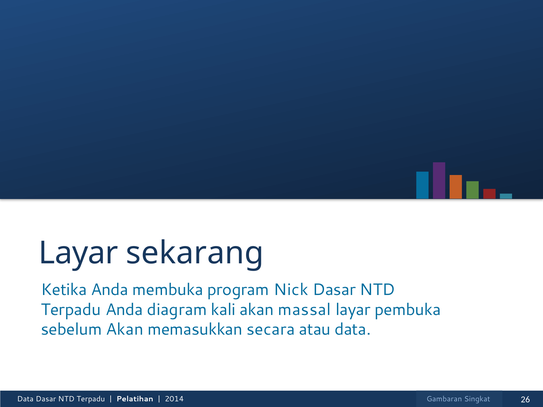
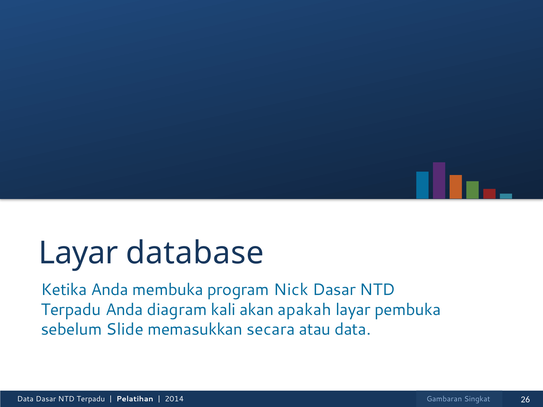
sekarang: sekarang -> database
massal: massal -> apakah
sebelum Akan: Akan -> Slide
